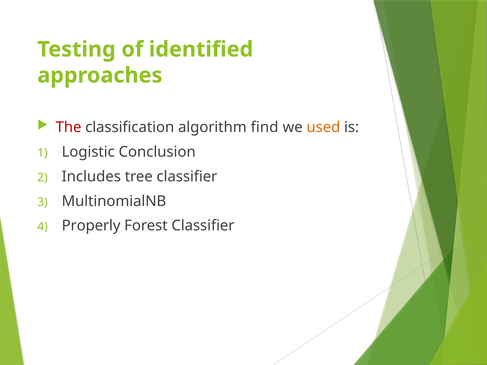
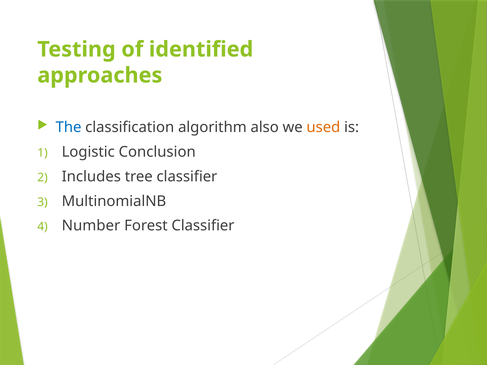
The colour: red -> blue
find: find -> also
Properly: Properly -> Number
